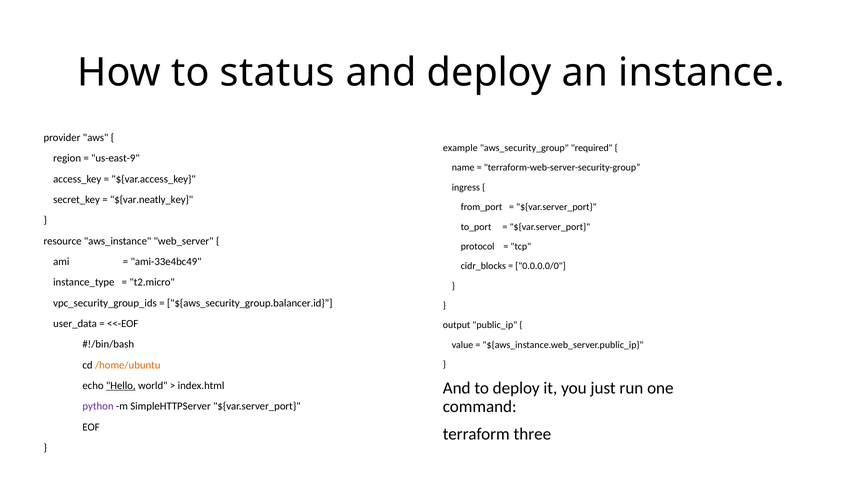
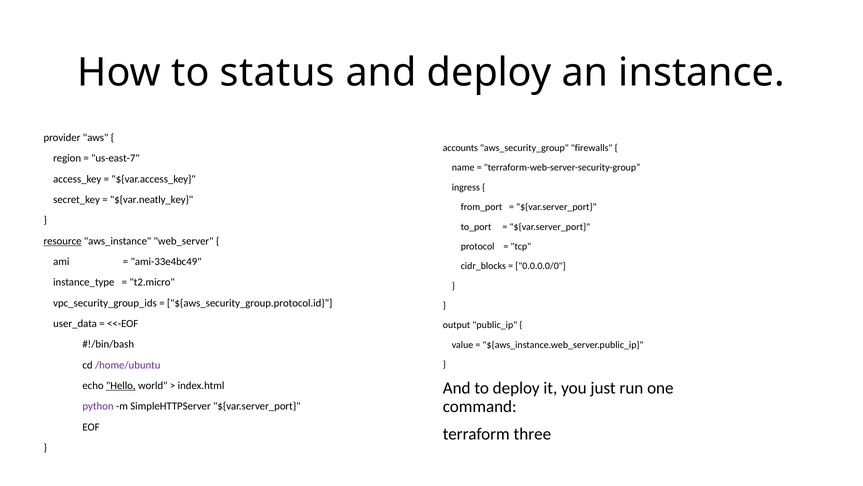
example: example -> accounts
required: required -> firewalls
us-east-9: us-east-9 -> us-east-7
resource underline: none -> present
${aws_security_group.balancer.id: ${aws_security_group.balancer.id -> ${aws_security_group.protocol.id
/home/ubuntu colour: orange -> purple
